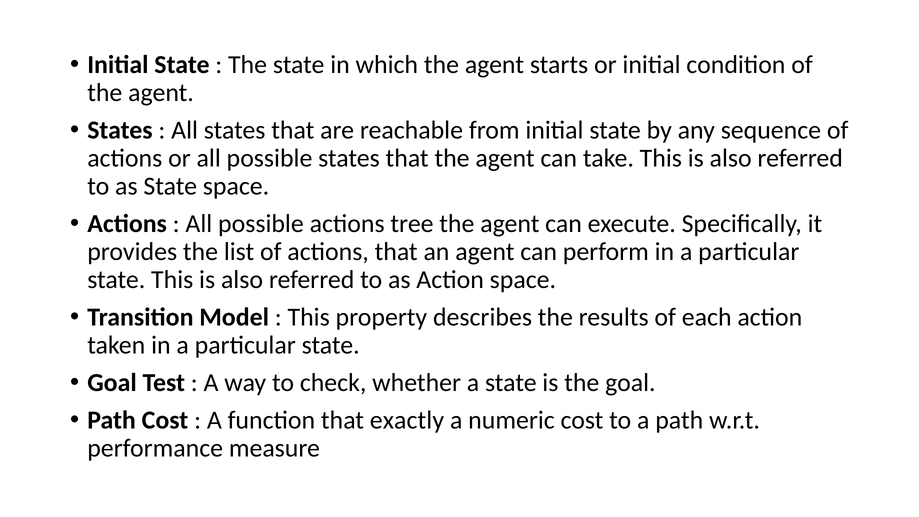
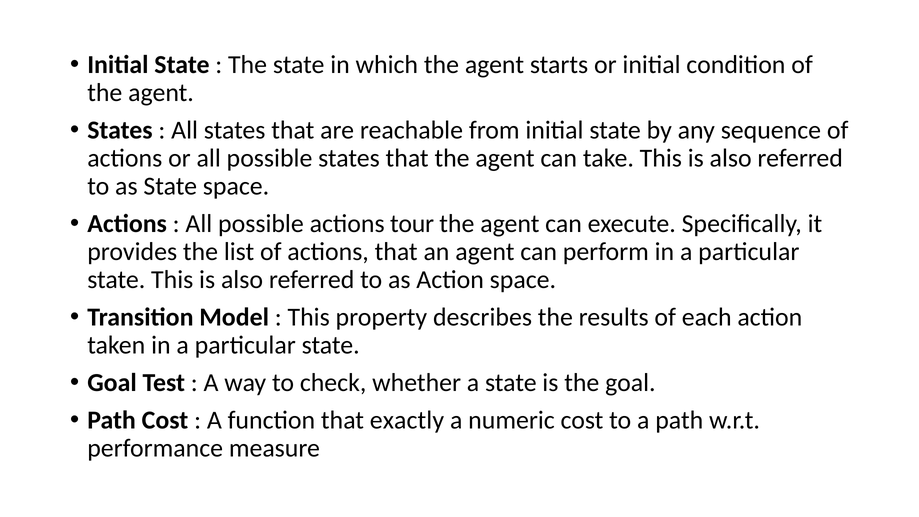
tree: tree -> tour
